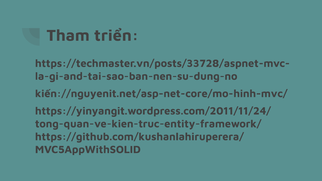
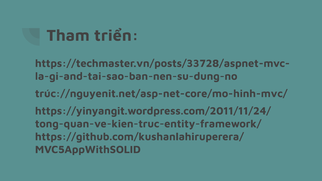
kiến://nguyenit.net/asp-net-core/mo-hinh-mvc/: kiến://nguyenit.net/asp-net-core/mo-hinh-mvc/ -> trúc://nguyenit.net/asp-net-core/mo-hinh-mvc/
